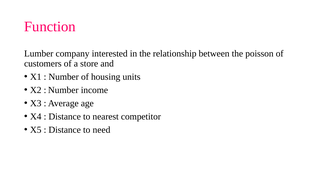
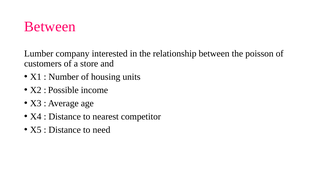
Function at (50, 27): Function -> Between
Number at (63, 90): Number -> Possible
